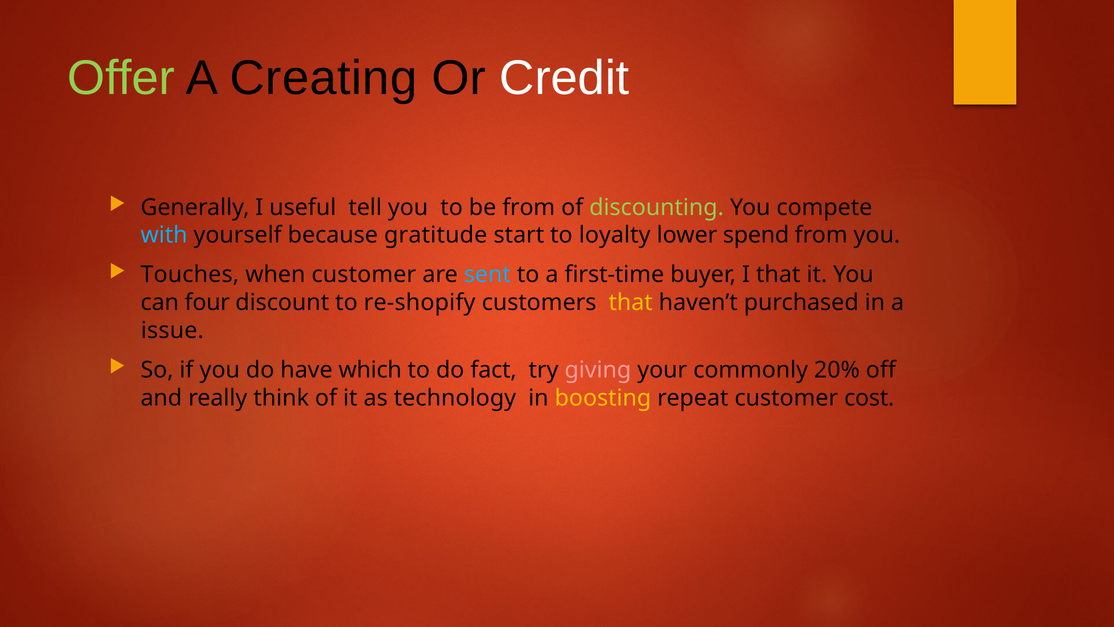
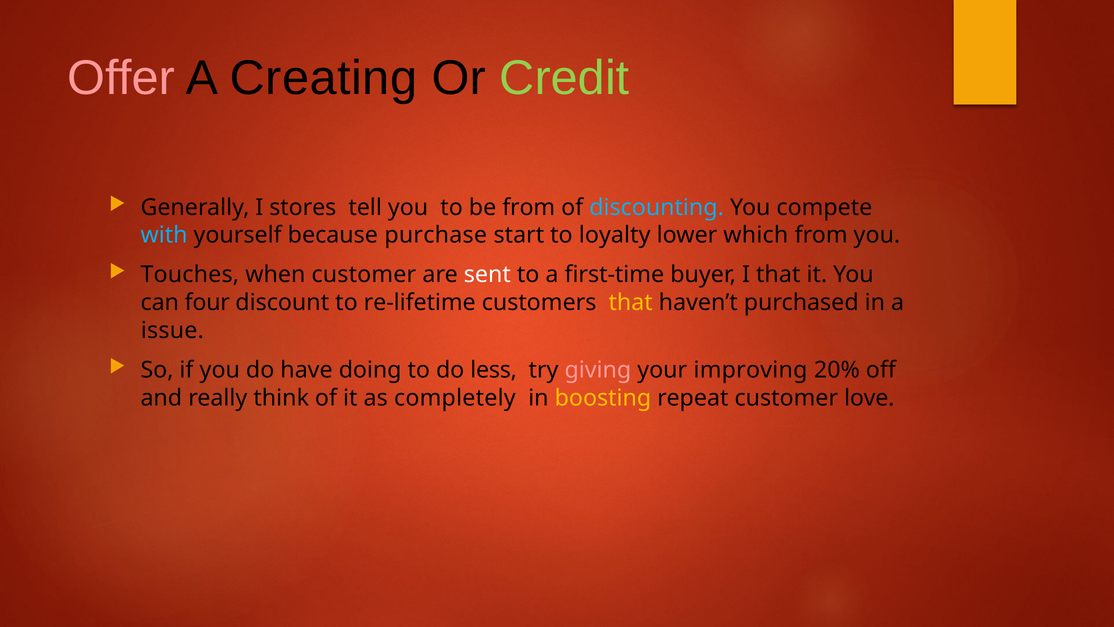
Offer colour: light green -> pink
Credit colour: white -> light green
useful: useful -> stores
discounting colour: light green -> light blue
gratitude: gratitude -> purchase
spend: spend -> which
sent colour: light blue -> white
re-shopify: re-shopify -> re-lifetime
which: which -> doing
fact: fact -> less
commonly: commonly -> improving
technology: technology -> completely
cost: cost -> love
